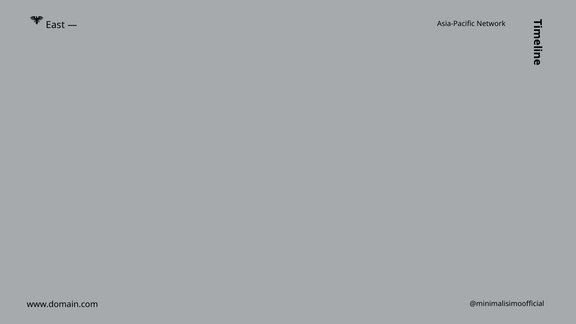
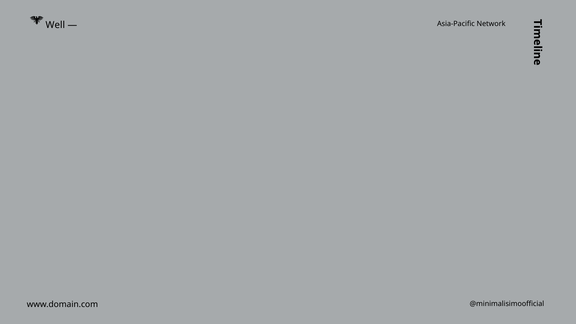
East: East -> Well
